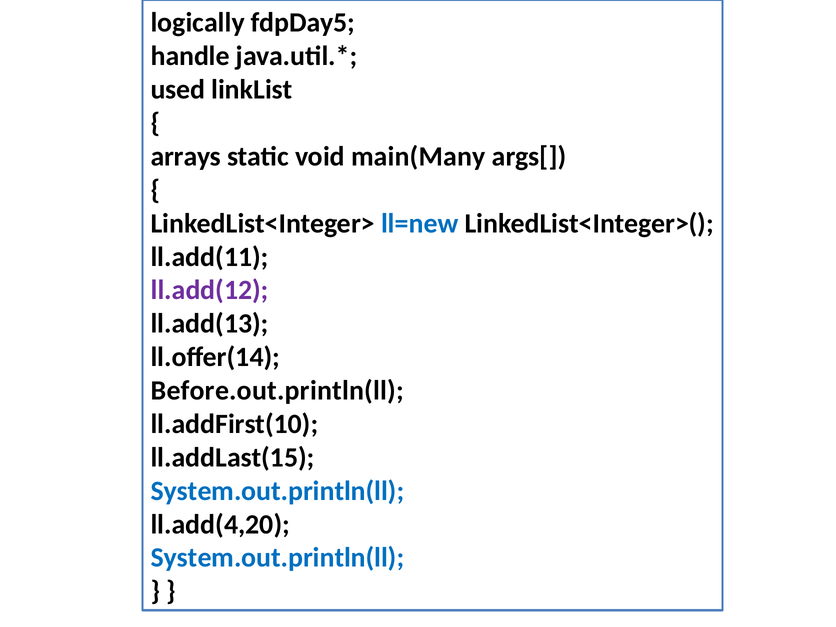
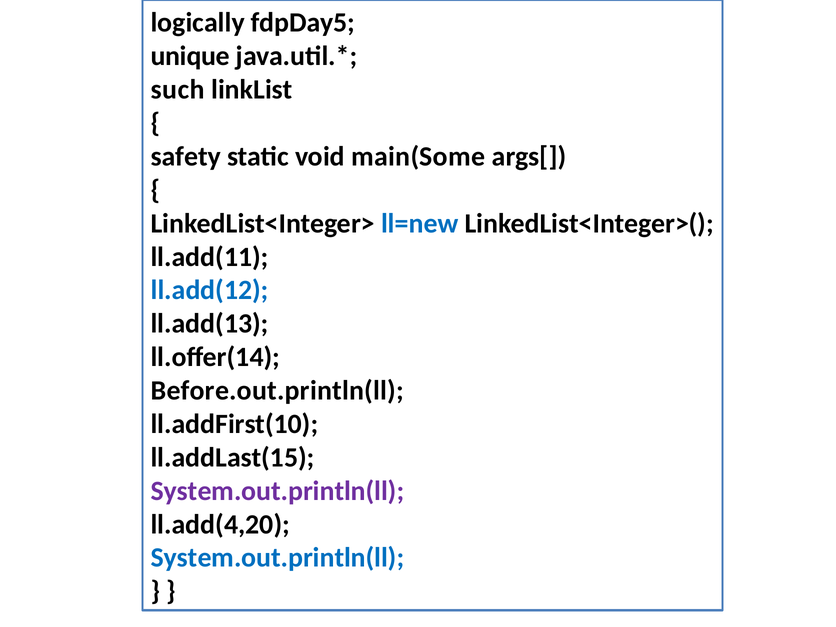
handle: handle -> unique
used: used -> such
arrays: arrays -> safety
main(Many: main(Many -> main(Some
ll.add(12 colour: purple -> blue
System.out.println(ll at (277, 491) colour: blue -> purple
